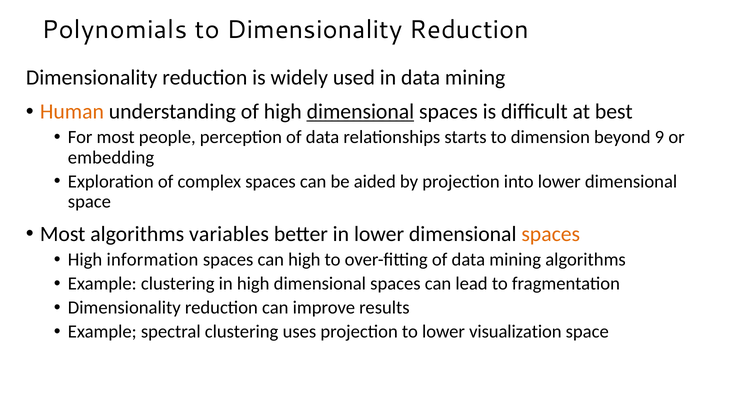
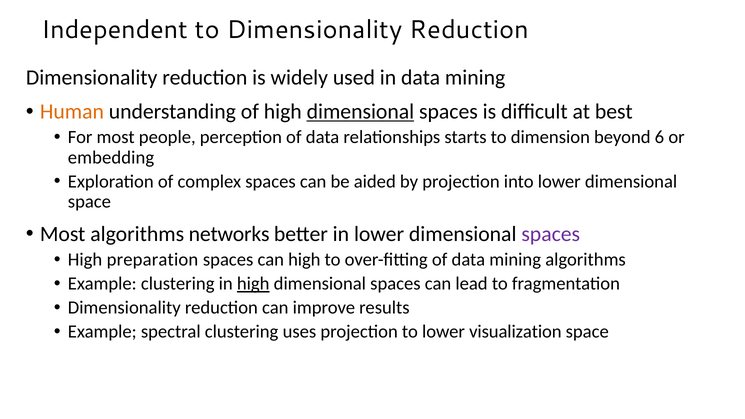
Polynomials: Polynomials -> Independent
9: 9 -> 6
variables: variables -> networks
spaces at (551, 234) colour: orange -> purple
information: information -> preparation
high at (253, 284) underline: none -> present
